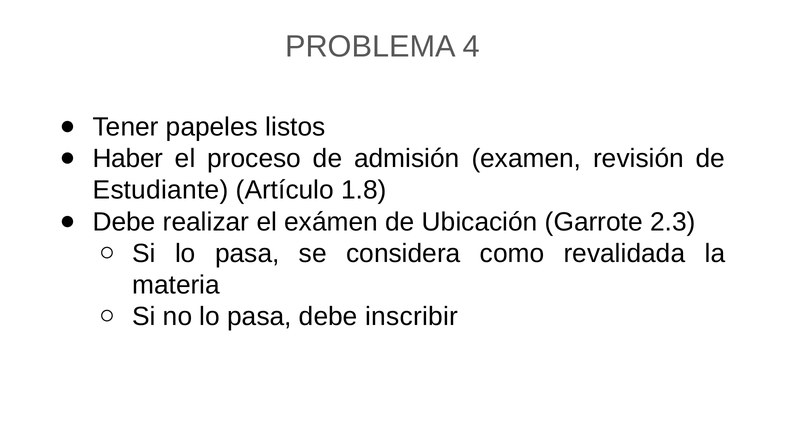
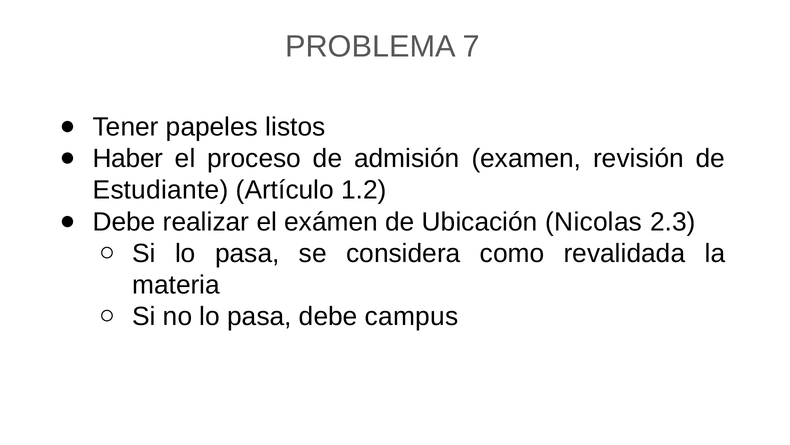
4: 4 -> 7
1.8: 1.8 -> 1.2
Garrote: Garrote -> Nicolas
inscribir: inscribir -> campus
